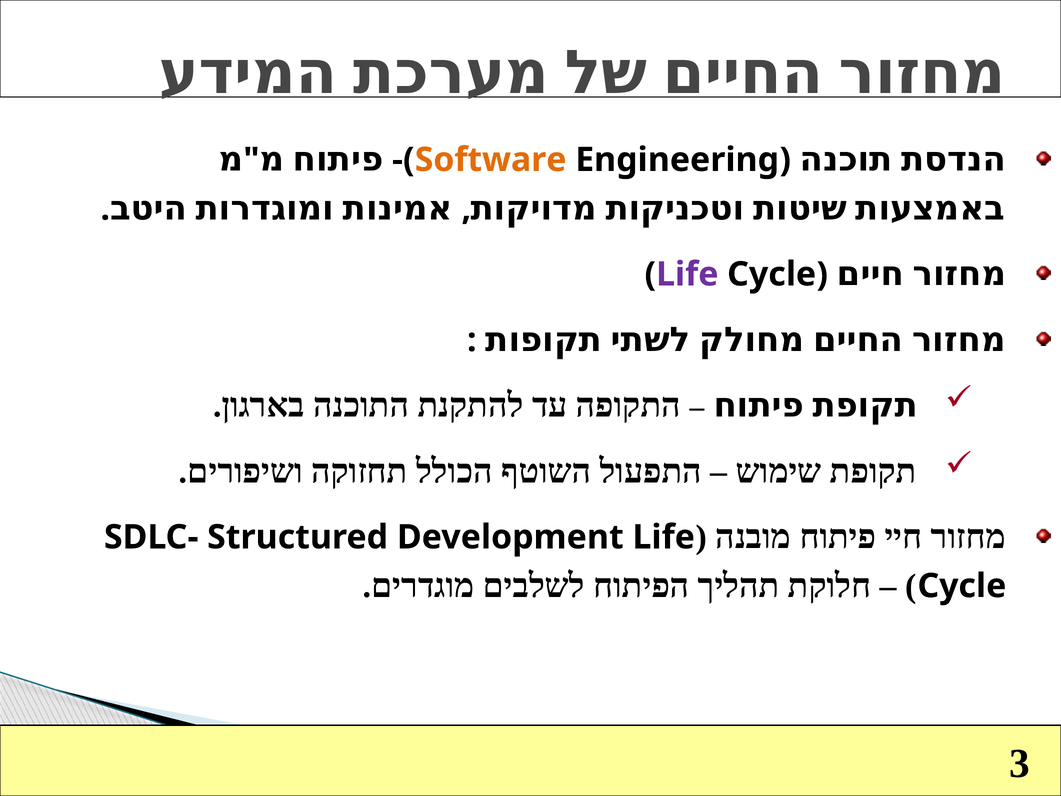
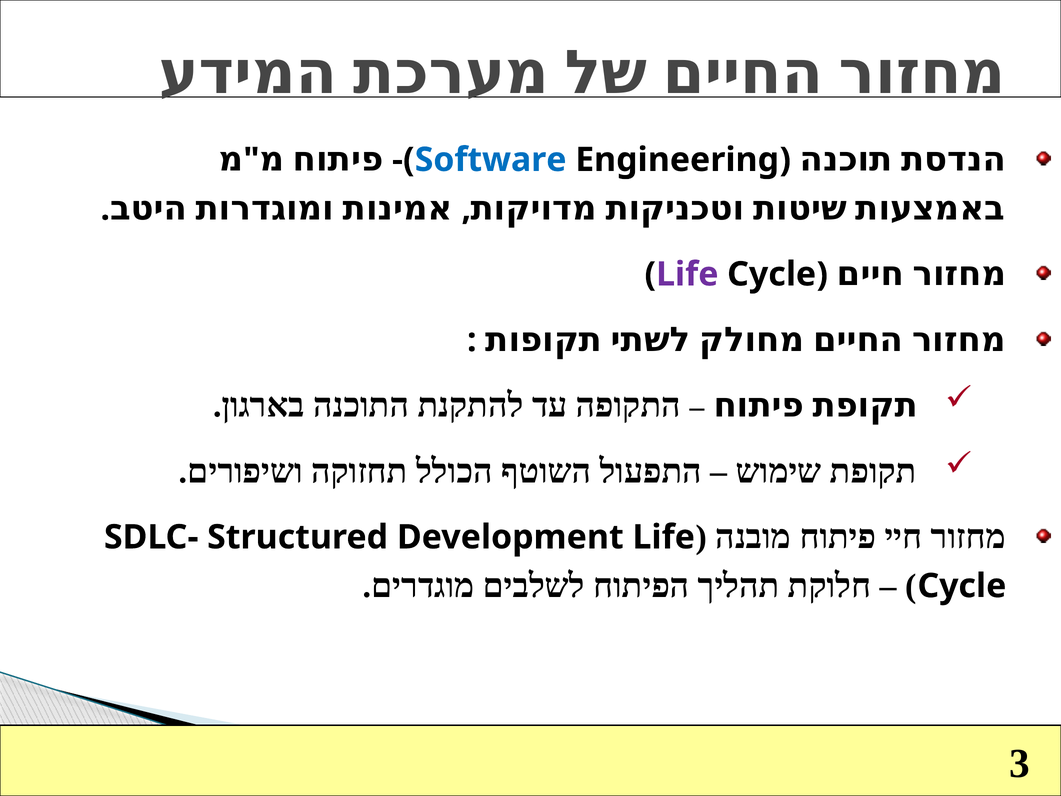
Software colour: orange -> blue
